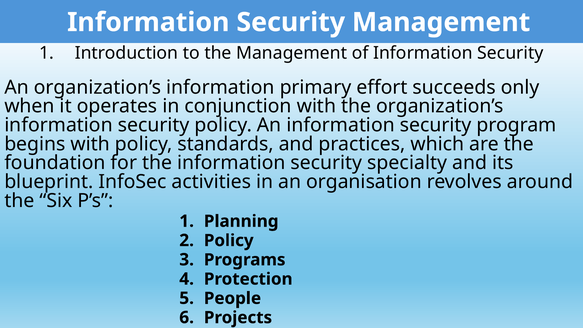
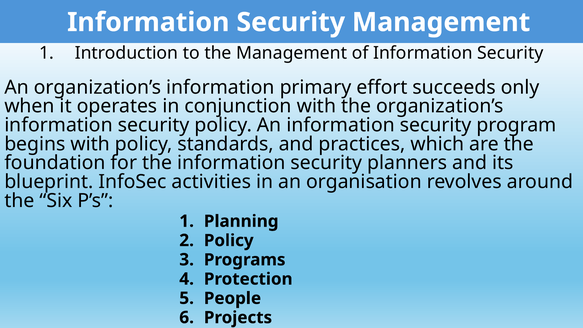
specialty: specialty -> planners
